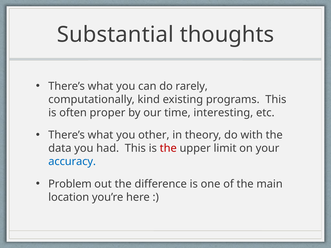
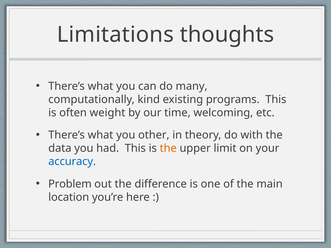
Substantial: Substantial -> Limitations
rarely: rarely -> many
proper: proper -> weight
interesting: interesting -> welcoming
the at (168, 148) colour: red -> orange
